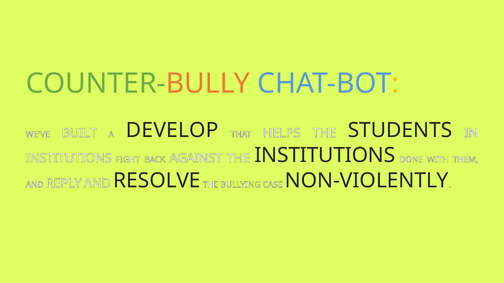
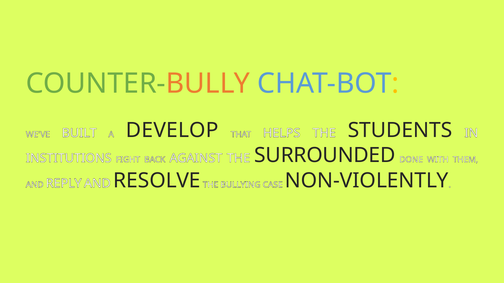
THE INSTITUTIONS: INSTITUTIONS -> SURROUNDED
